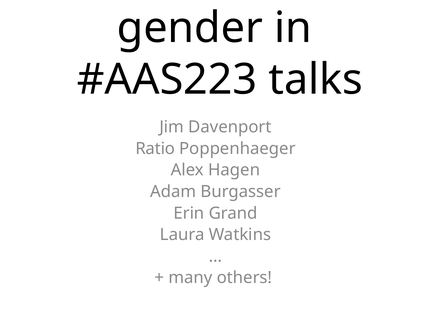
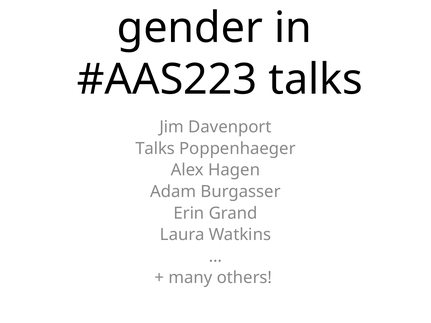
Ratio at (155, 149): Ratio -> Talks
